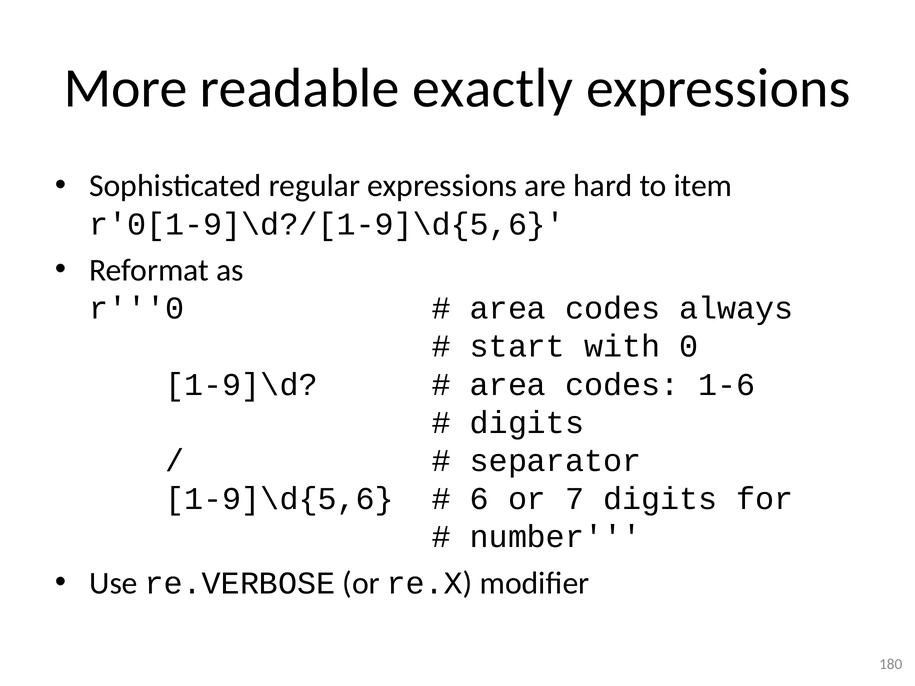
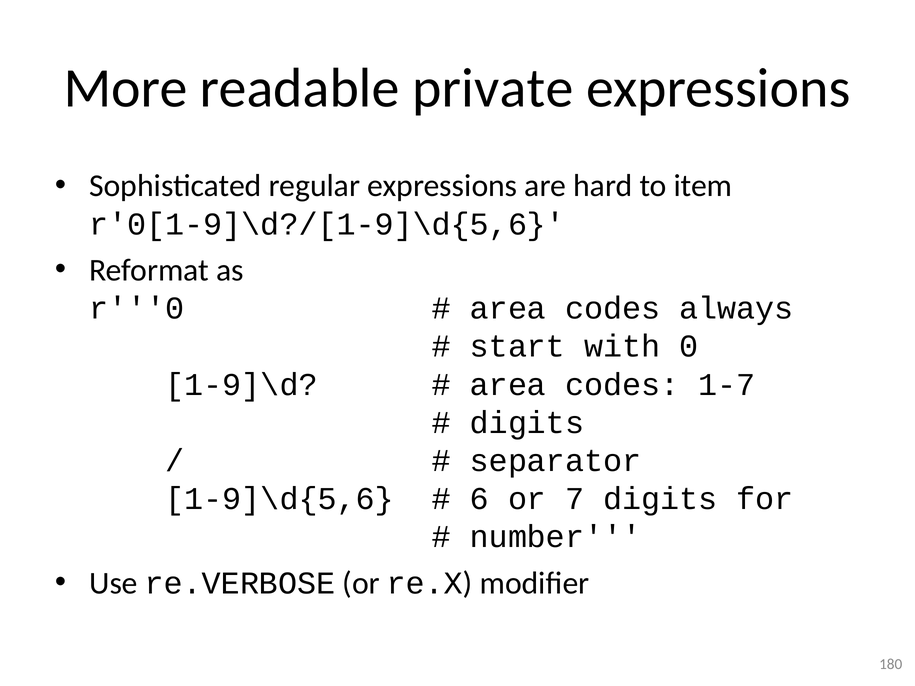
exactly: exactly -> private
1-6: 1-6 -> 1-7
